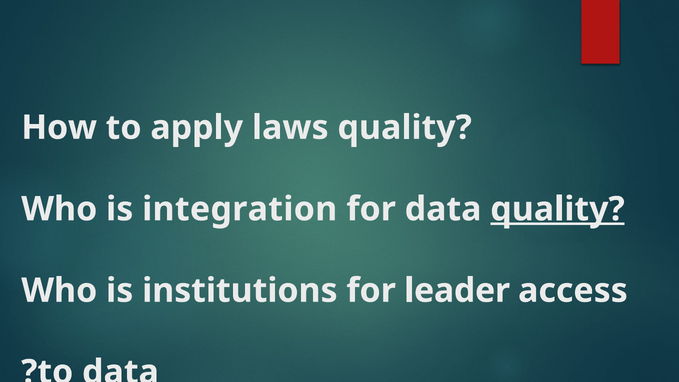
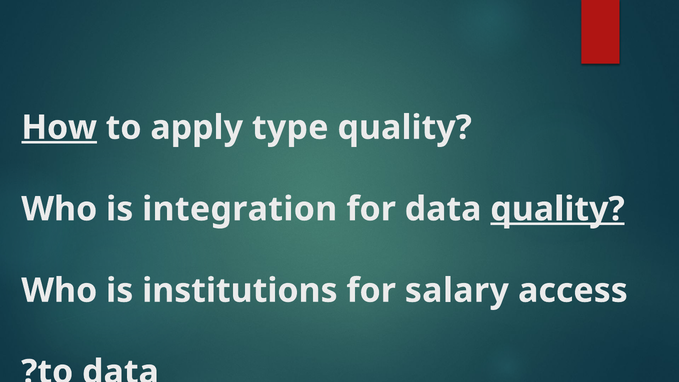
How underline: none -> present
laws: laws -> type
leader: leader -> salary
